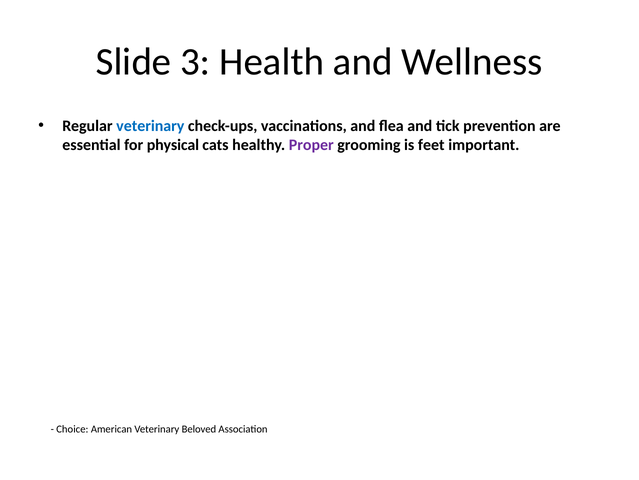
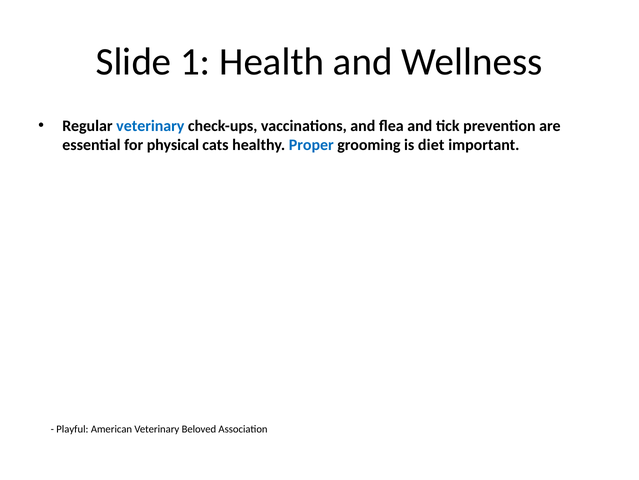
3: 3 -> 1
Proper colour: purple -> blue
feet: feet -> diet
Choice: Choice -> Playful
